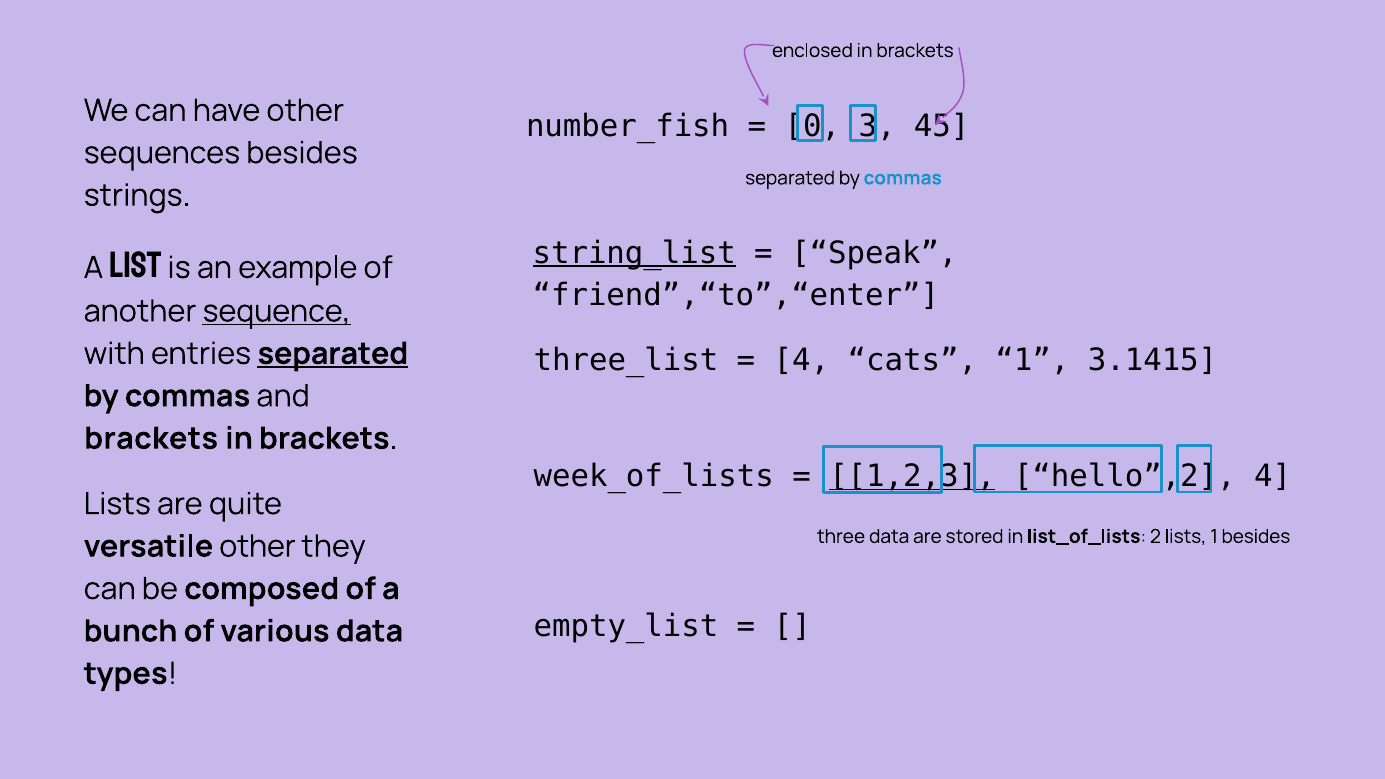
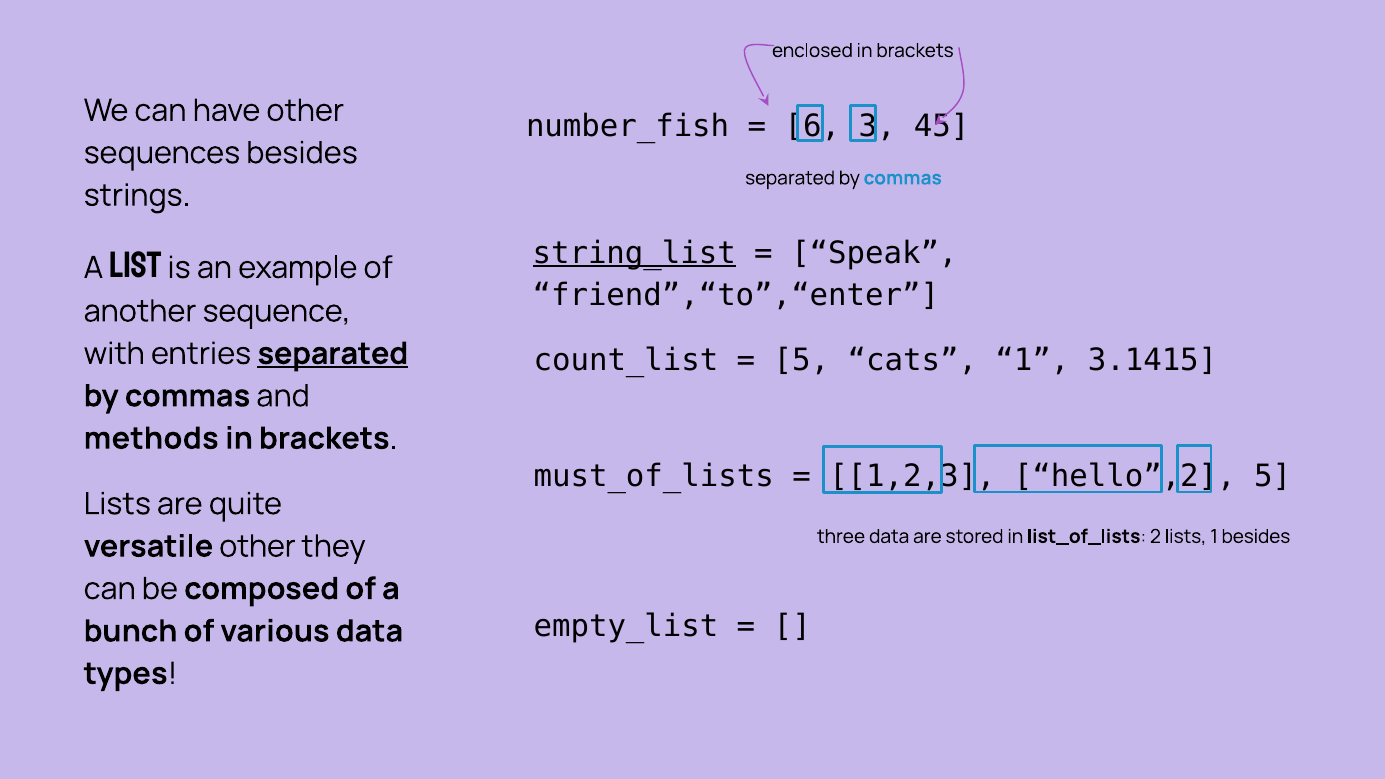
0: 0 -> 6
sequence underline: present -> none
three_list: three_list -> count_list
4 at (801, 361): 4 -> 5
brackets at (151, 439): brackets -> methods
week_of_lists: week_of_lists -> must_of_lists
1,2,3 underline: present -> none
hello”,2 4: 4 -> 5
